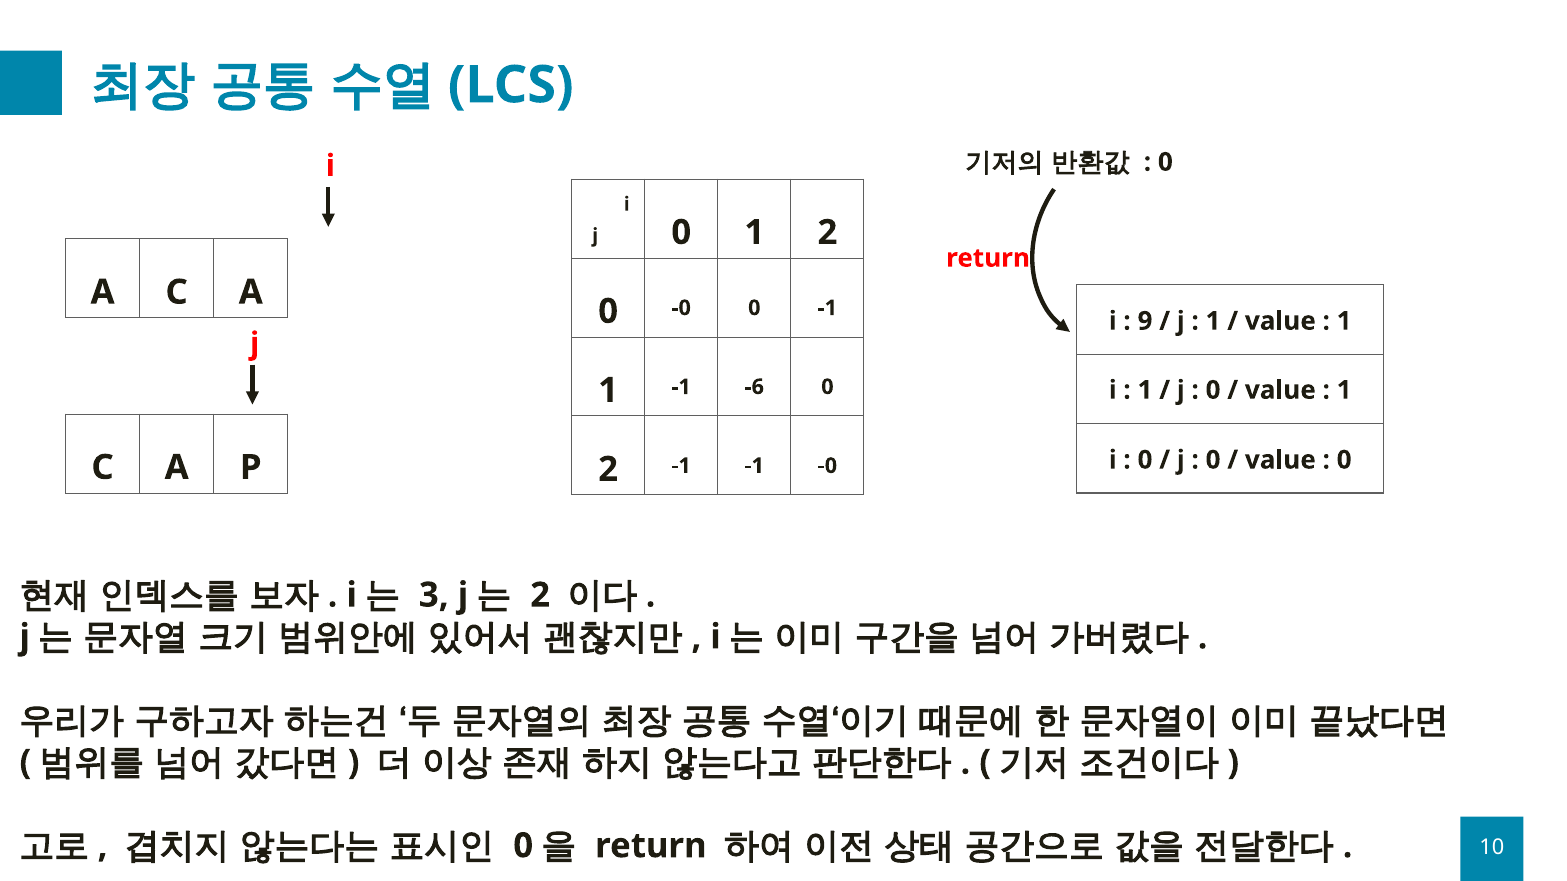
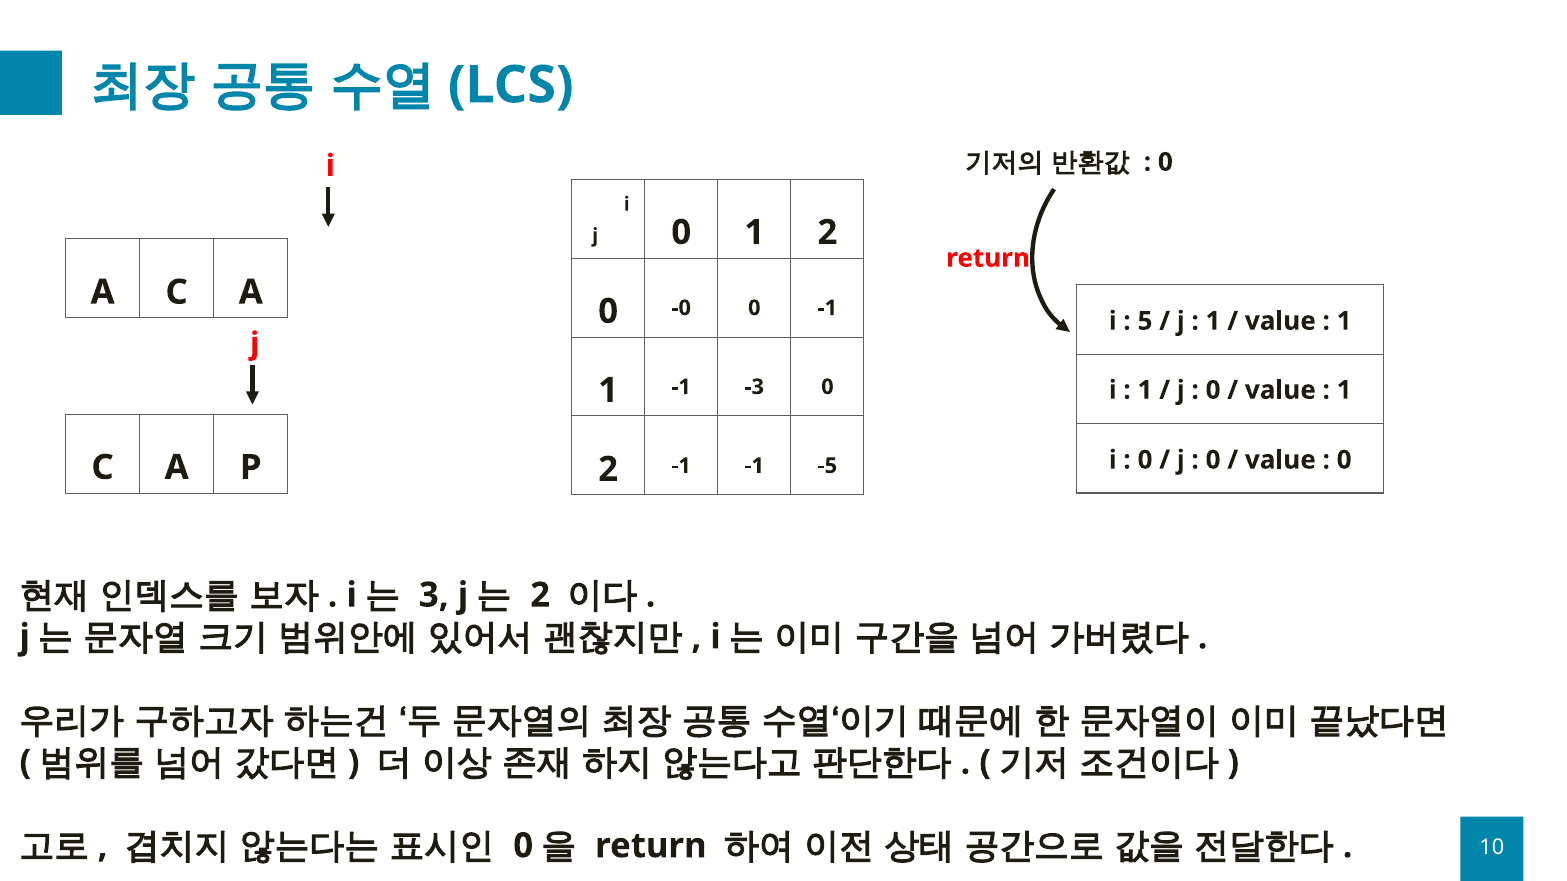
9: 9 -> 5
-6: -6 -> -3
-1 -0: -0 -> -5
